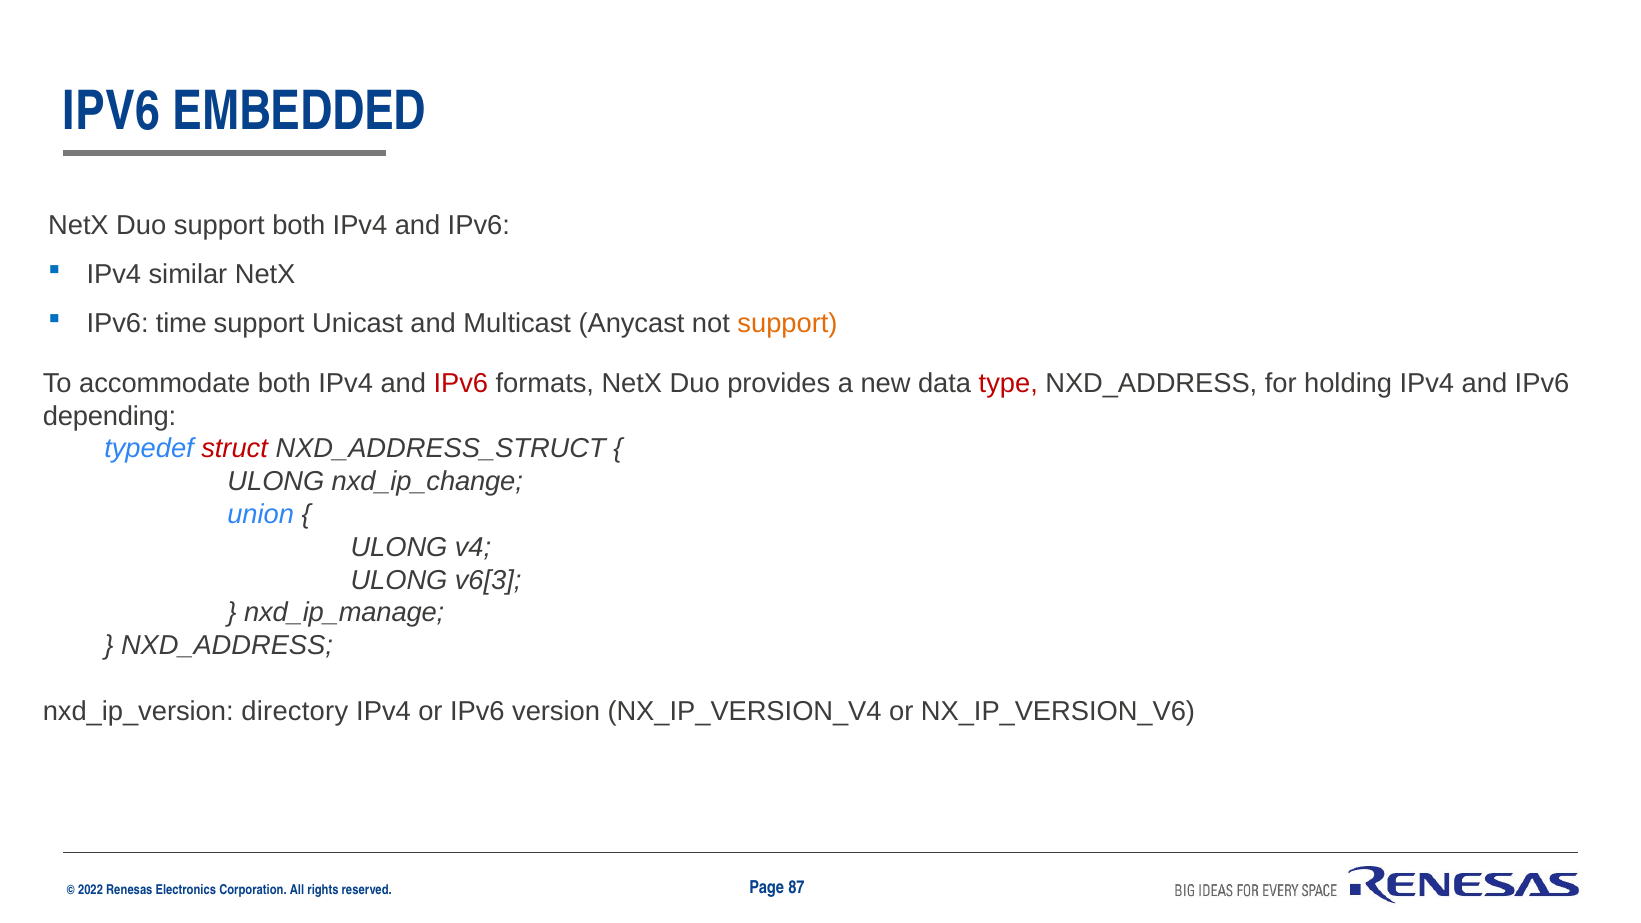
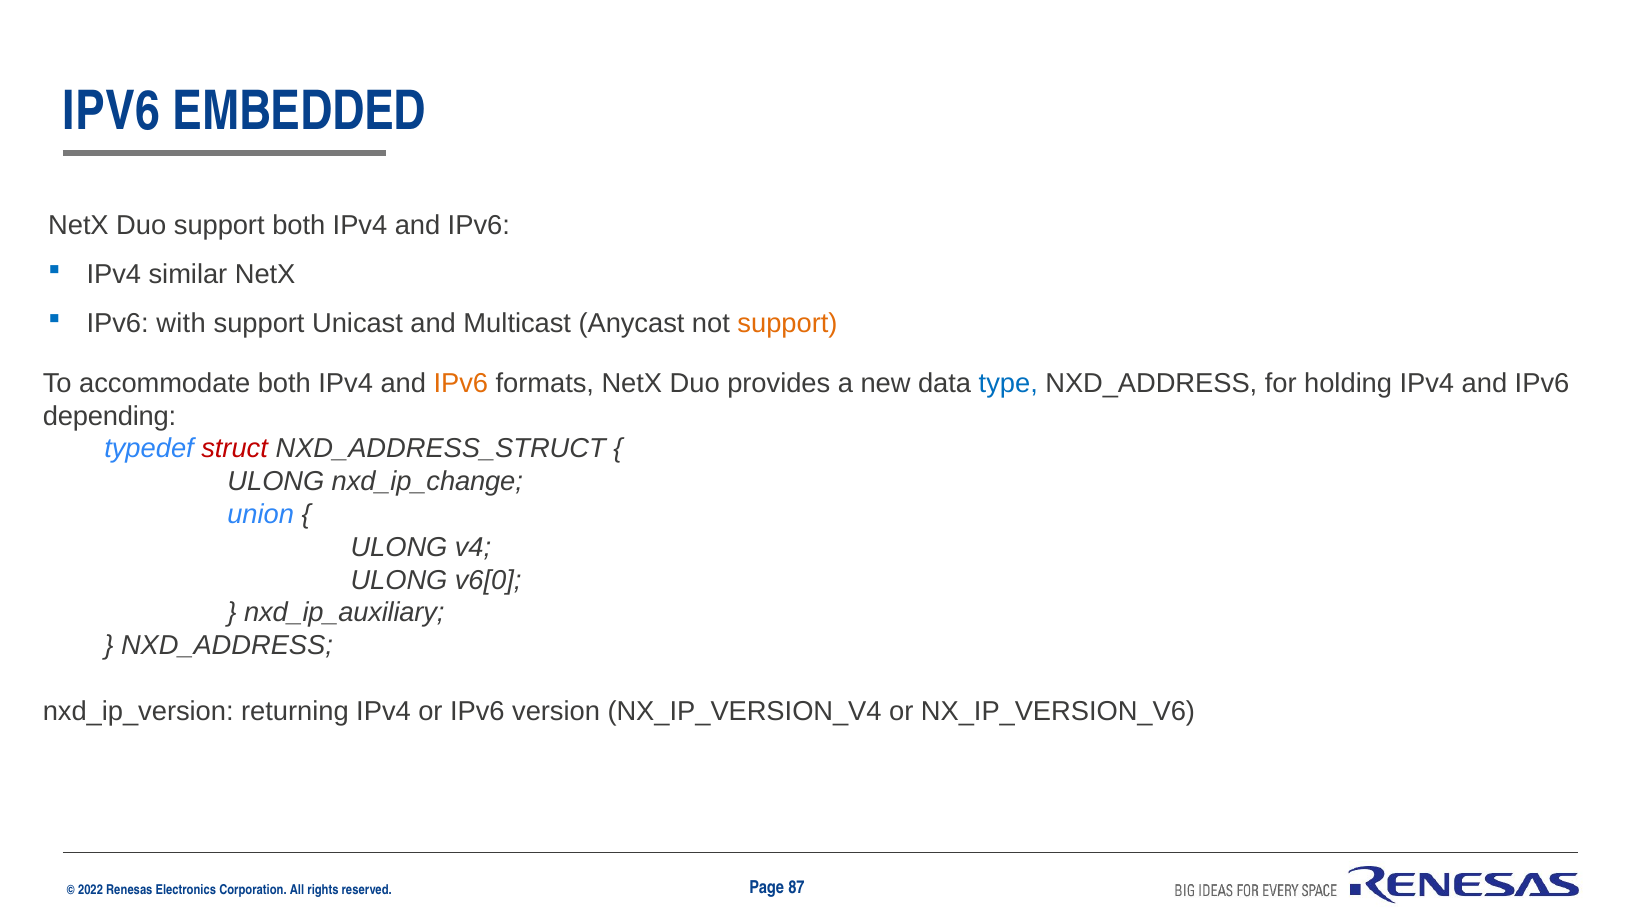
time: time -> with
IPv6 at (461, 383) colour: red -> orange
type colour: red -> blue
v6[3: v6[3 -> v6[0
nxd_ip_manage: nxd_ip_manage -> nxd_ip_auxiliary
directory: directory -> returning
